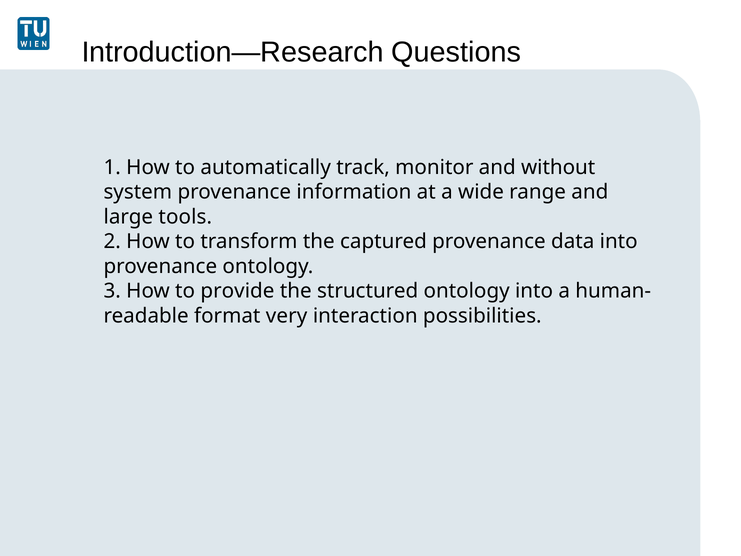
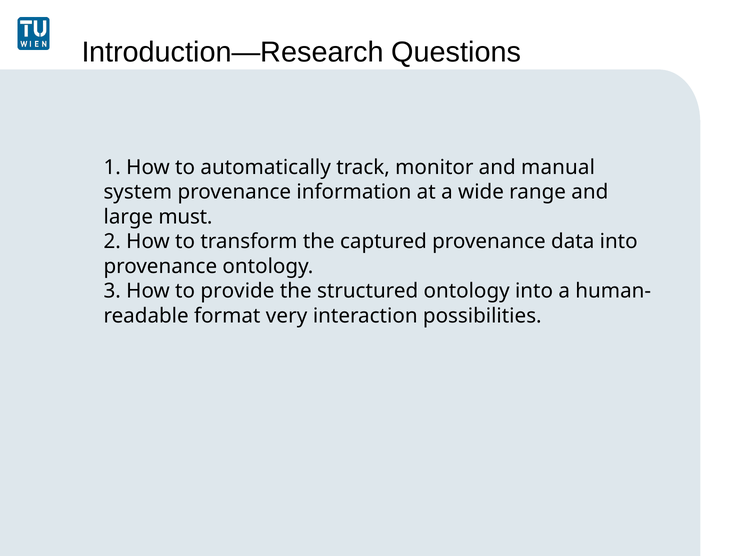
without: without -> manual
tools: tools -> must
